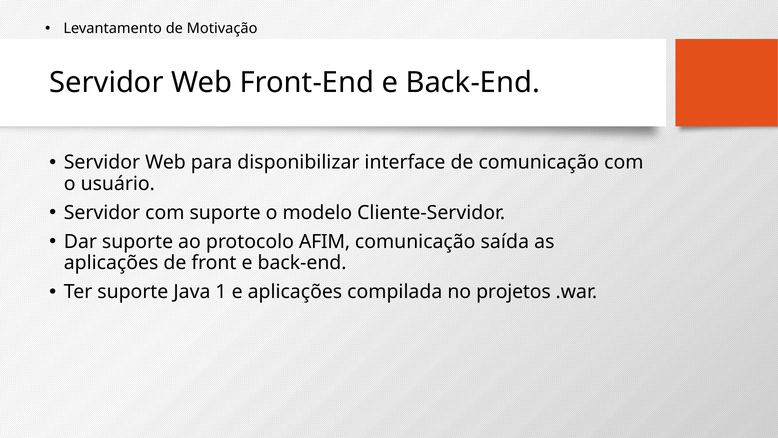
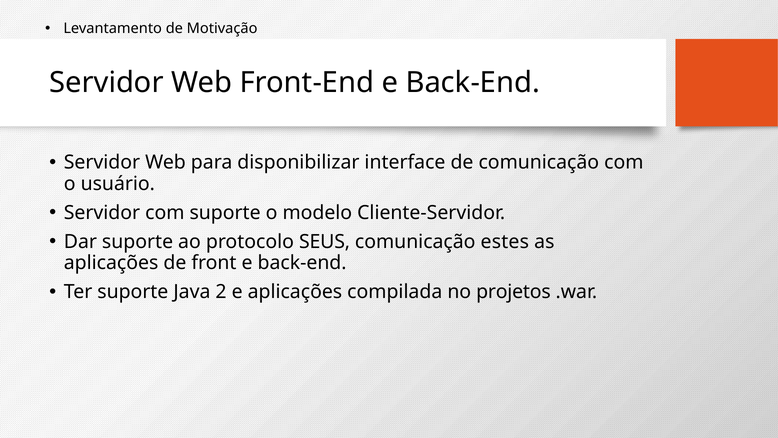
AFIM: AFIM -> SEUS
saída: saída -> estes
1: 1 -> 2
